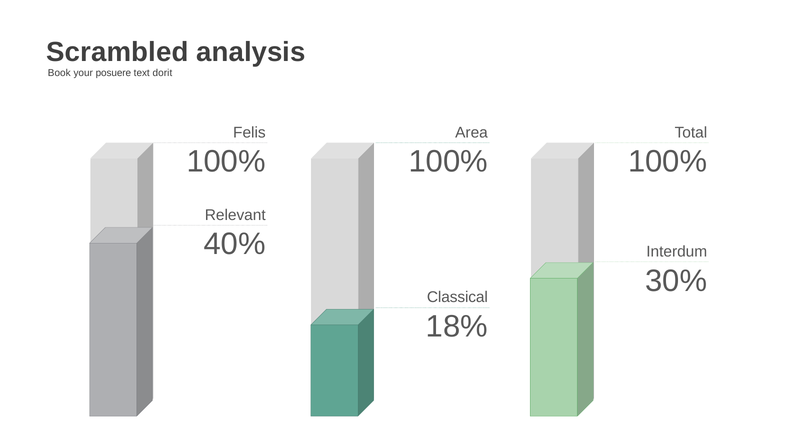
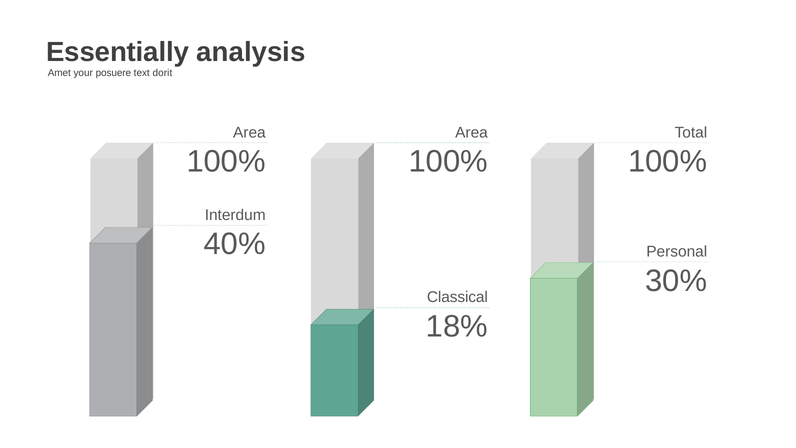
Scrambled: Scrambled -> Essentially
Book: Book -> Amet
Felis at (249, 132): Felis -> Area
Relevant: Relevant -> Interdum
Interdum: Interdum -> Personal
